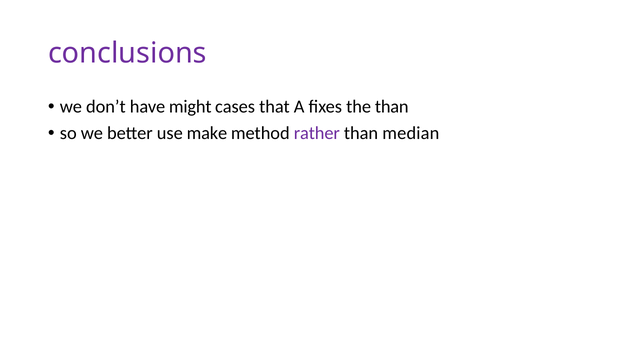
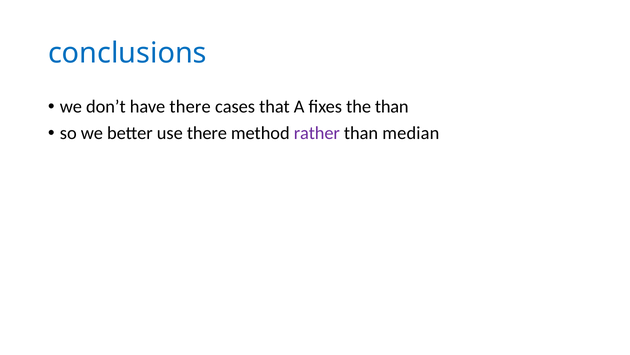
conclusions colour: purple -> blue
have might: might -> there
use make: make -> there
